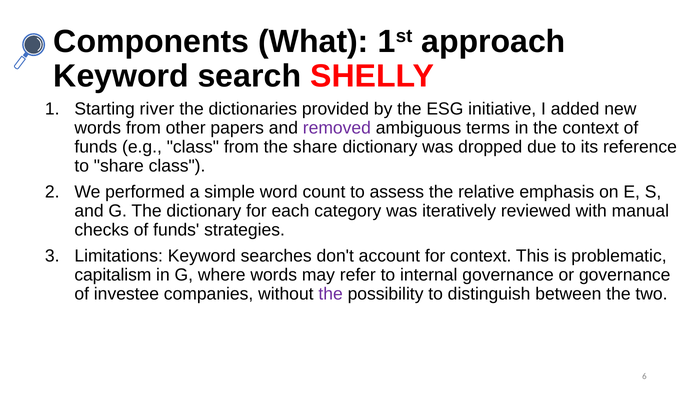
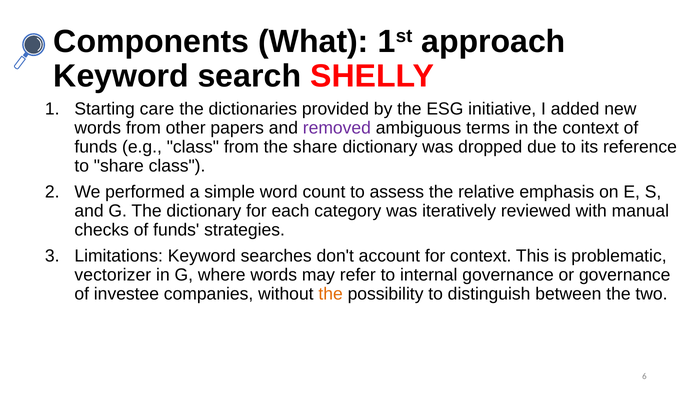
river: river -> care
capitalism: capitalism -> vectorizer
the at (331, 294) colour: purple -> orange
